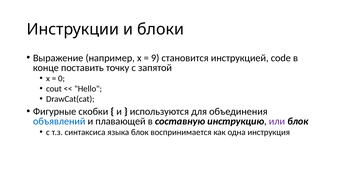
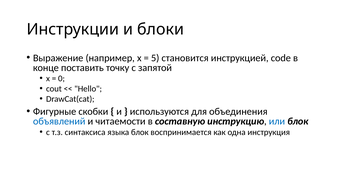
9: 9 -> 5
плавающей: плавающей -> читаемости
или colour: purple -> blue
